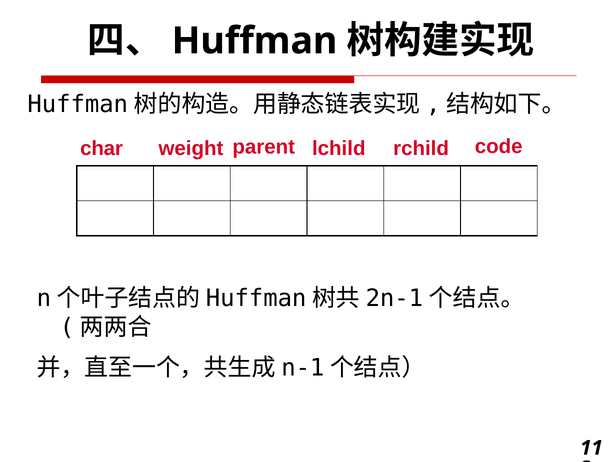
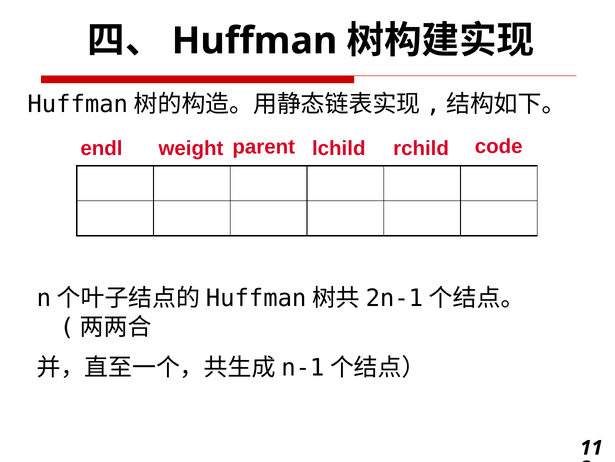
char: char -> endl
